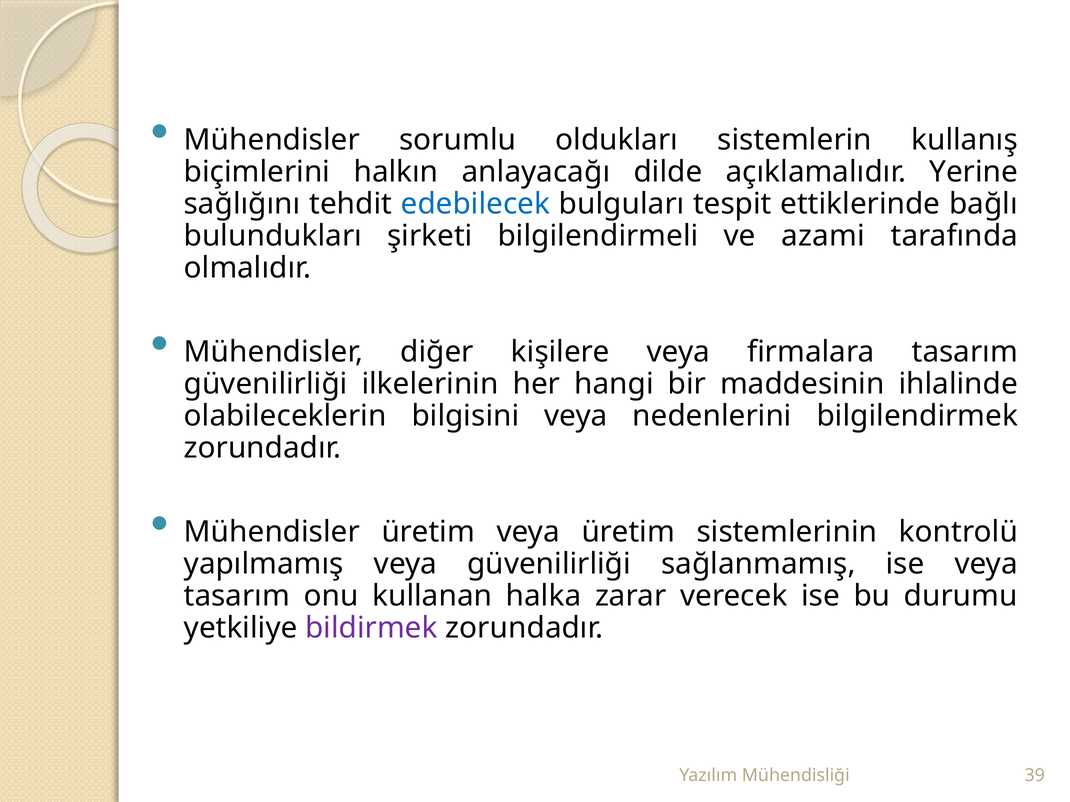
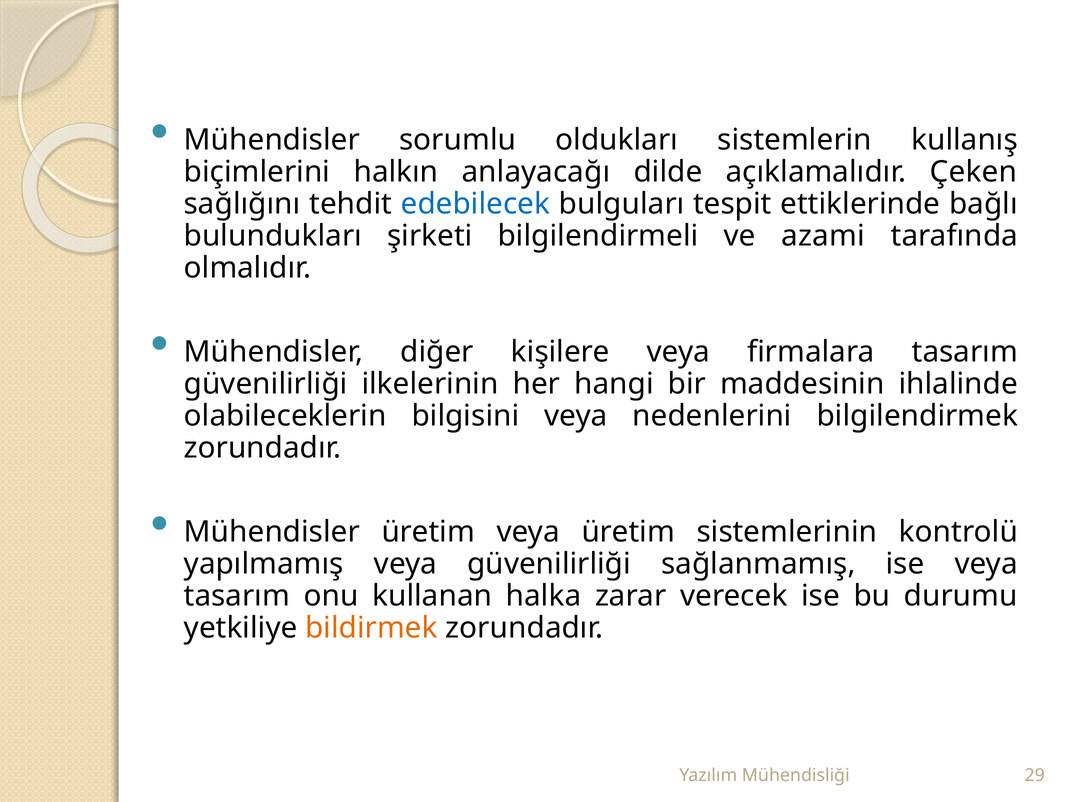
Yerine: Yerine -> Çeken
bildirmek colour: purple -> orange
39: 39 -> 29
